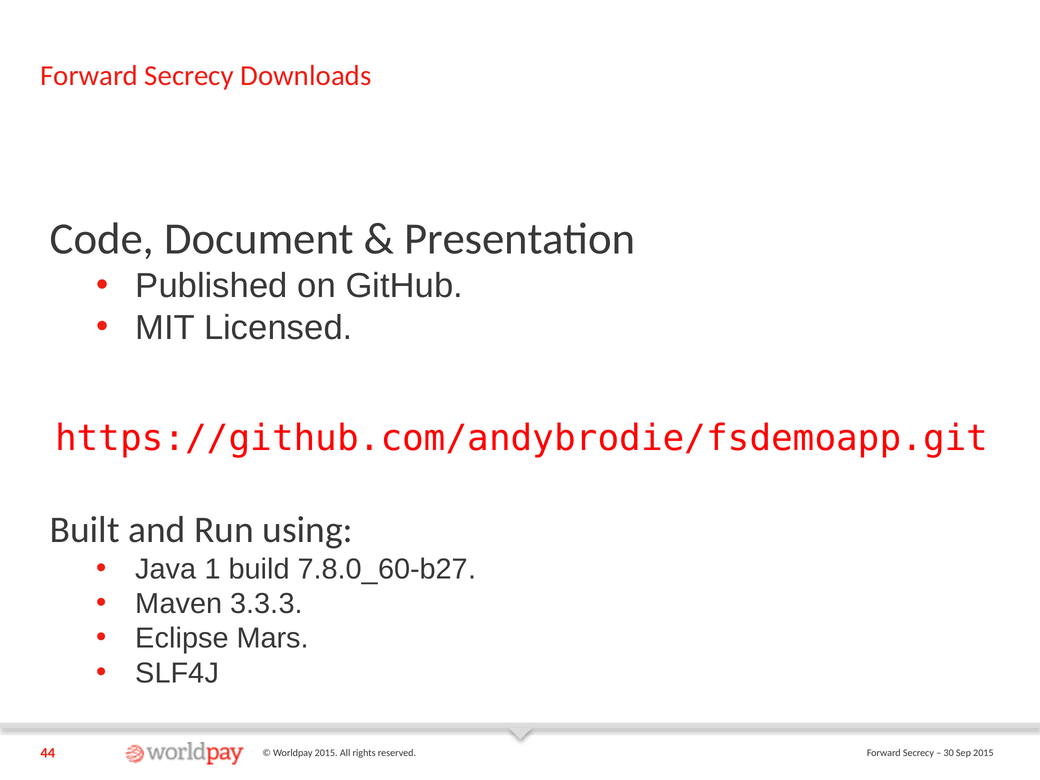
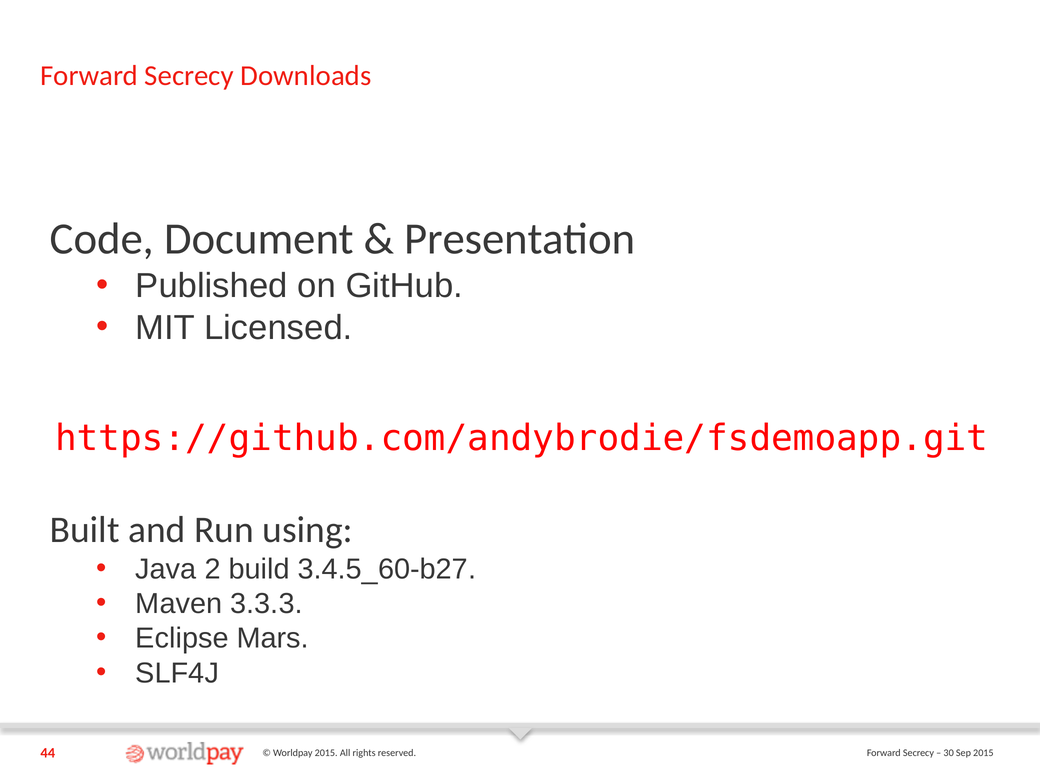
1: 1 -> 2
7.8.0_60-b27: 7.8.0_60-b27 -> 3.4.5_60-b27
